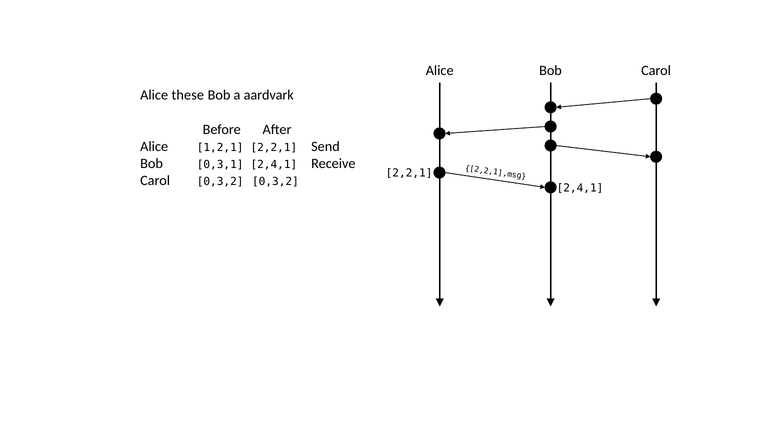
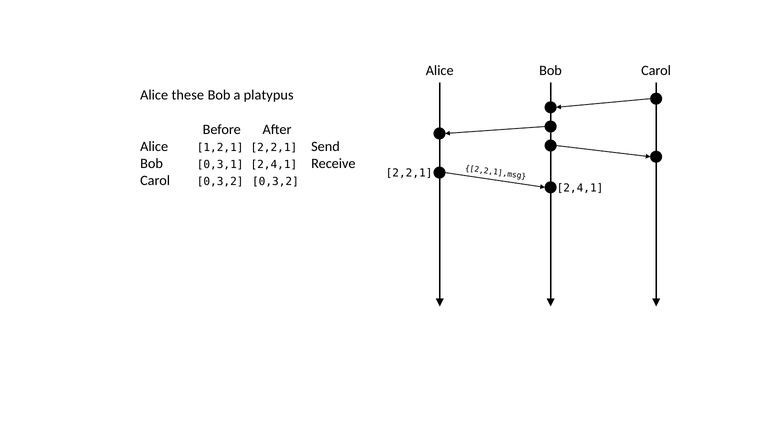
aardvark: aardvark -> platypus
